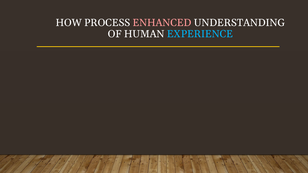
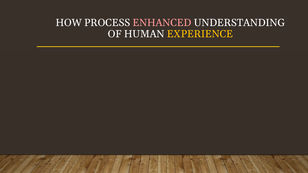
EXPERIENCE colour: light blue -> yellow
